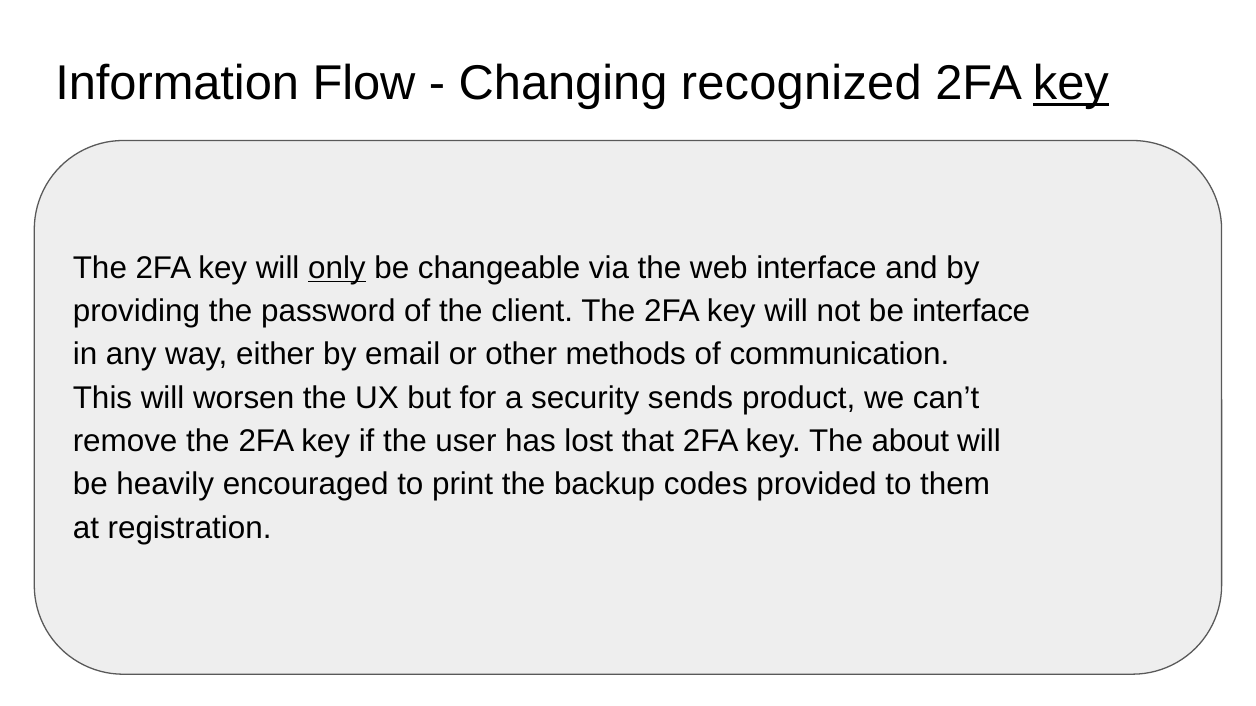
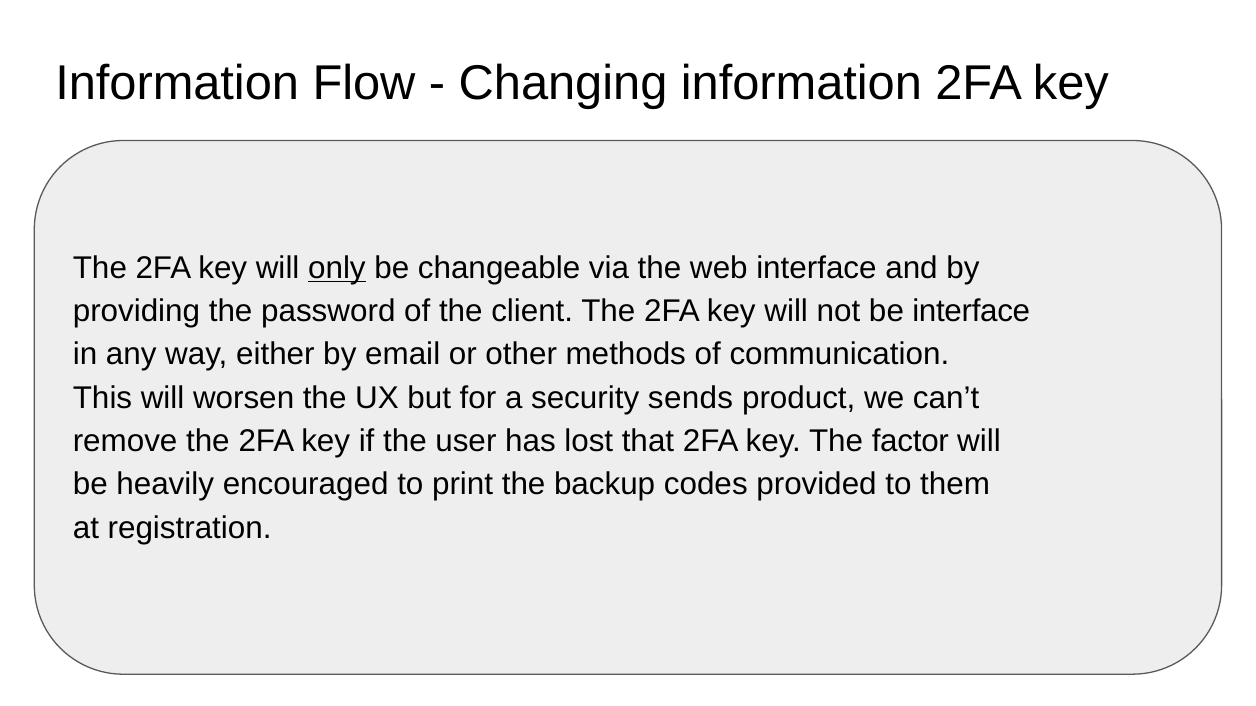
Changing recognized: recognized -> information
key at (1071, 84) underline: present -> none
about: about -> factor
